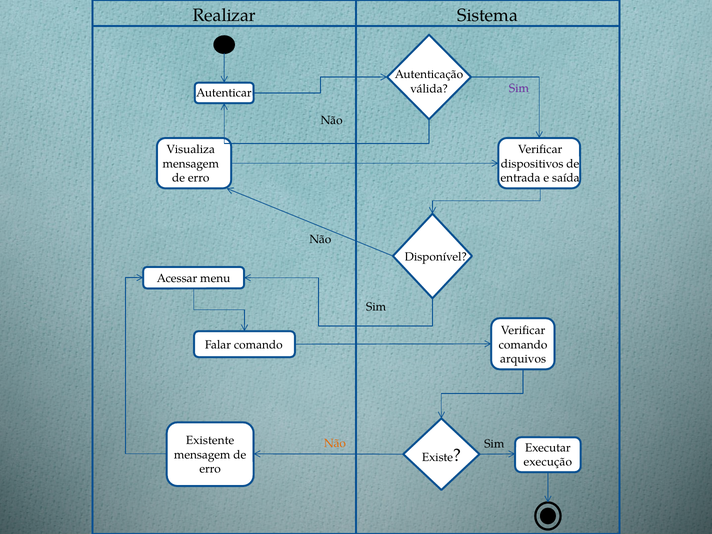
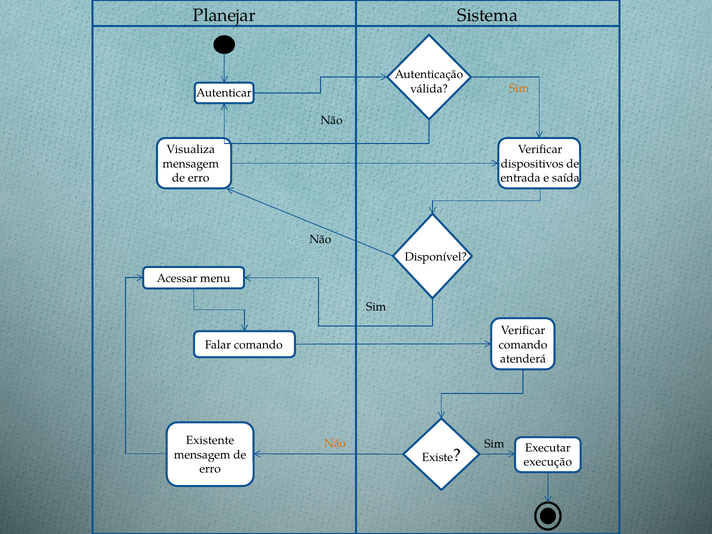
Realizar: Realizar -> Planejar
Sim at (519, 88) colour: purple -> orange
arquivos: arquivos -> atenderá
